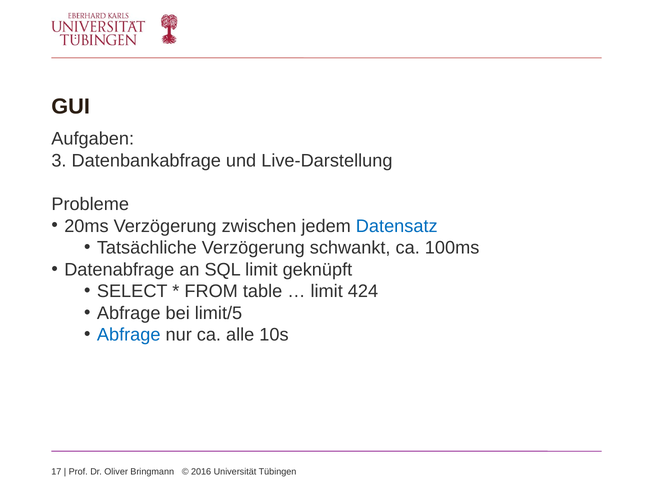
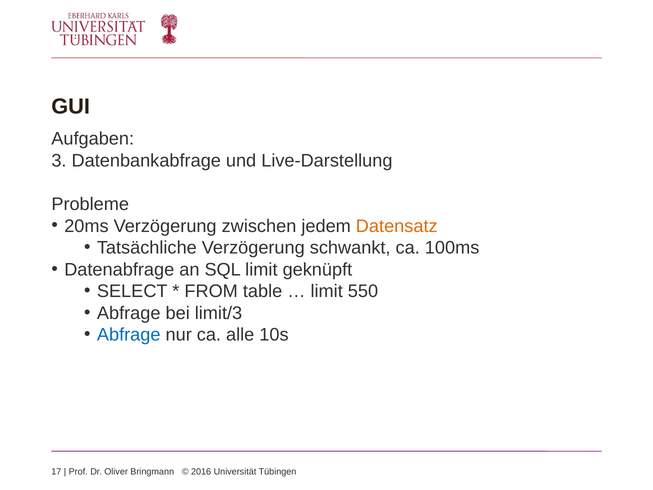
Datensatz colour: blue -> orange
424: 424 -> 550
limit/5: limit/5 -> limit/3
